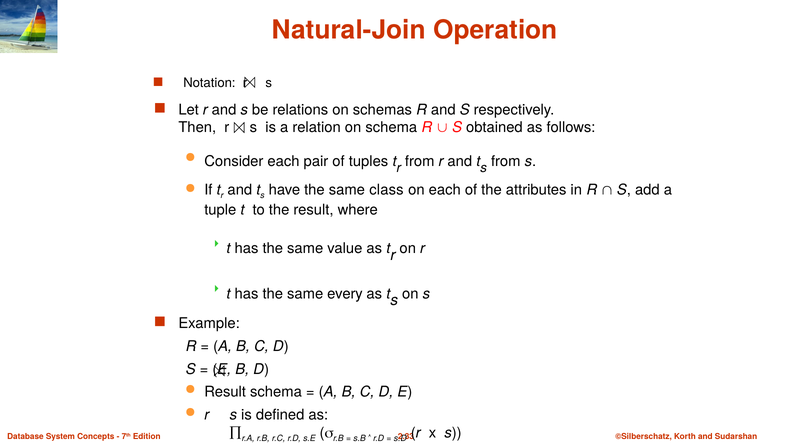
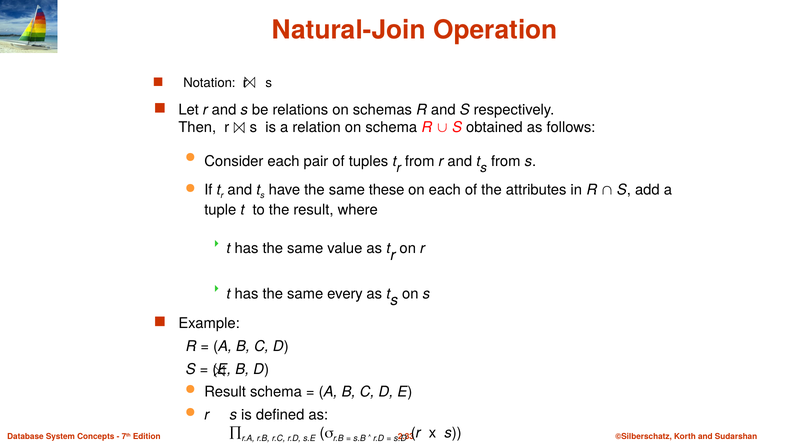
class: class -> these
